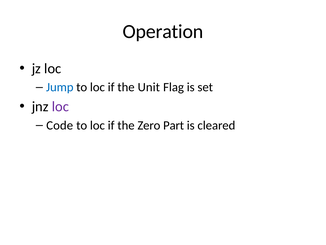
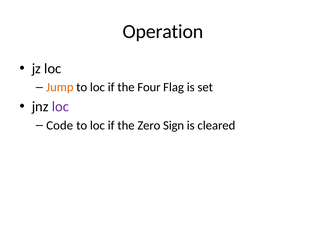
Jump colour: blue -> orange
Unit: Unit -> Four
Part: Part -> Sign
